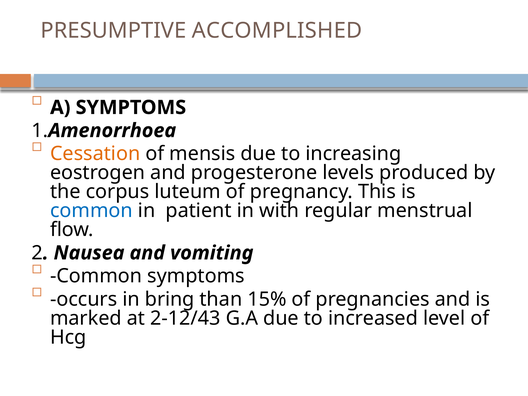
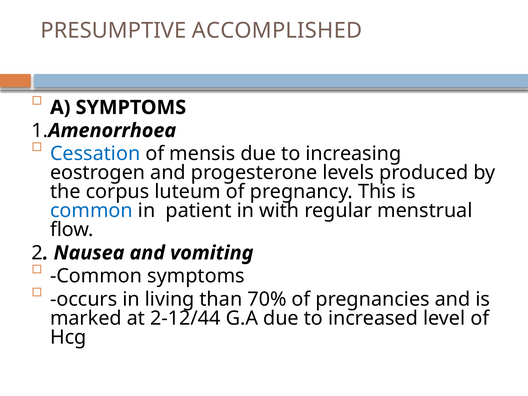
Cessation colour: orange -> blue
bring: bring -> living
15%: 15% -> 70%
2-12/43: 2-12/43 -> 2-12/44
